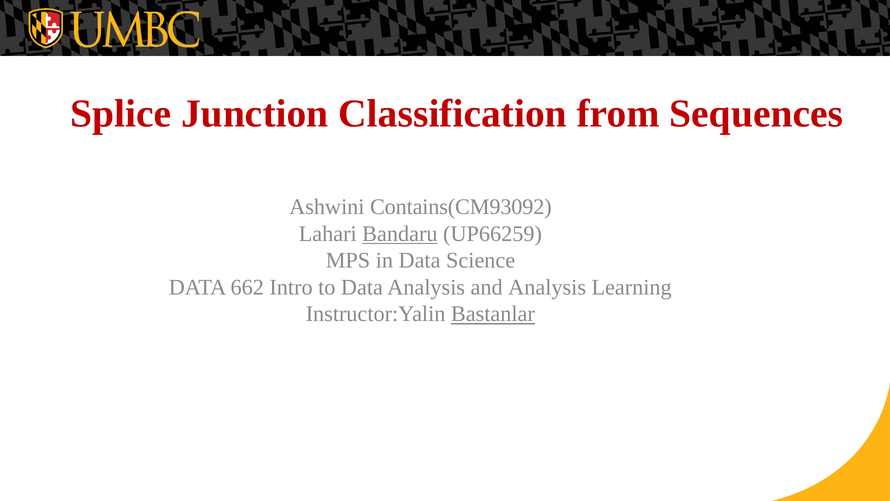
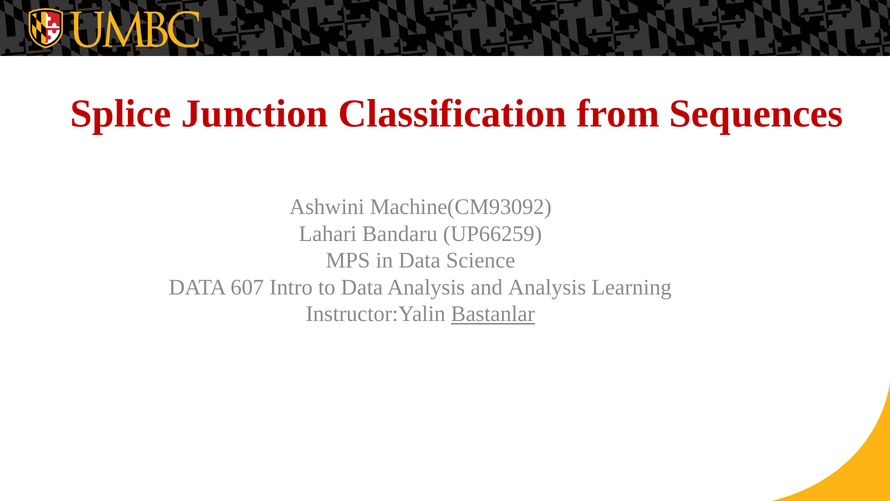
Contains(CM93092: Contains(CM93092 -> Machine(CM93092
Bandaru underline: present -> none
662: 662 -> 607
